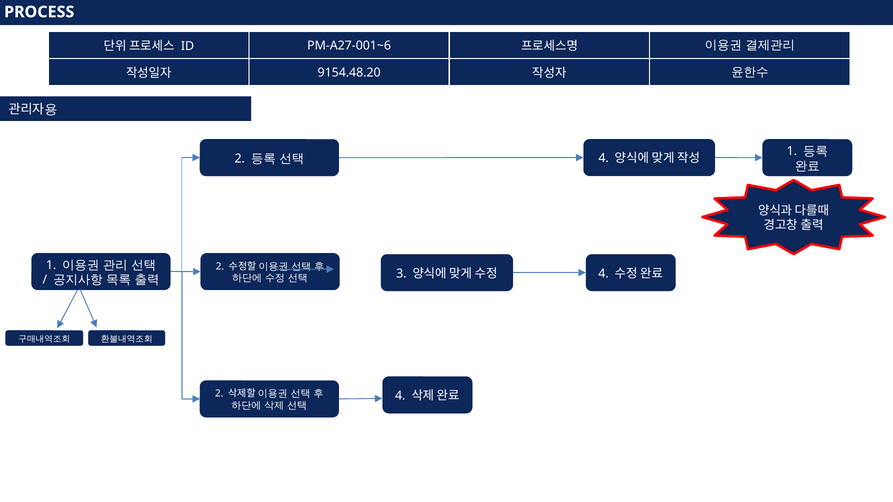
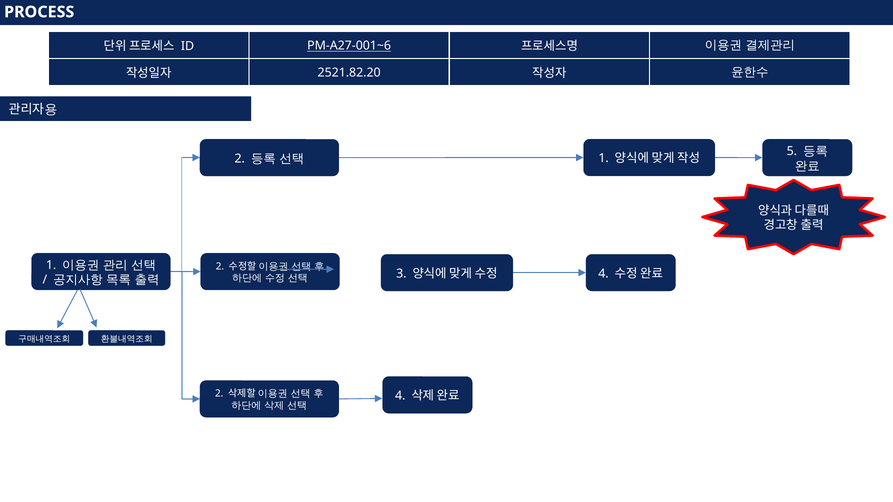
PM-A27-001~6 underline: none -> present
9154.48.20: 9154.48.20 -> 2521.82.20
4 at (604, 159): 4 -> 1
1 at (792, 151): 1 -> 5
